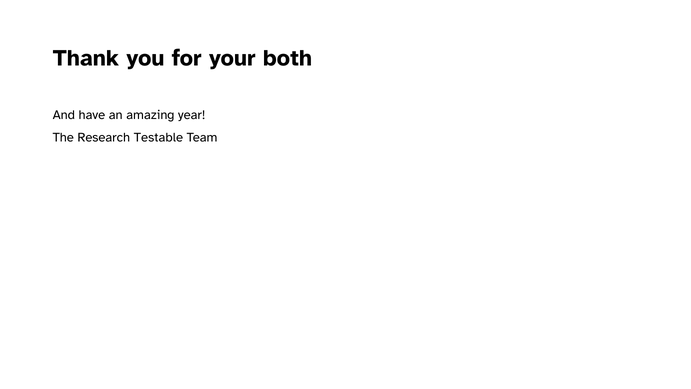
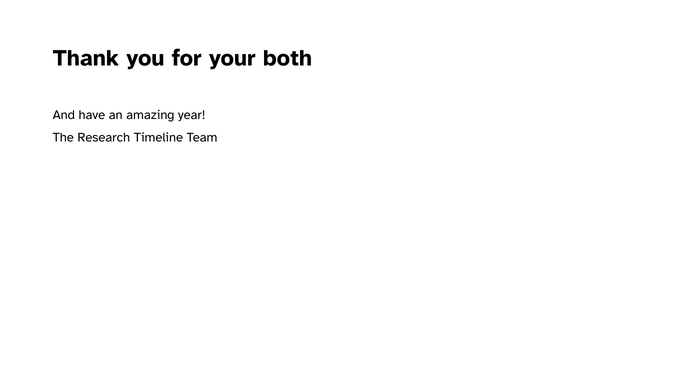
Testable: Testable -> Timeline
